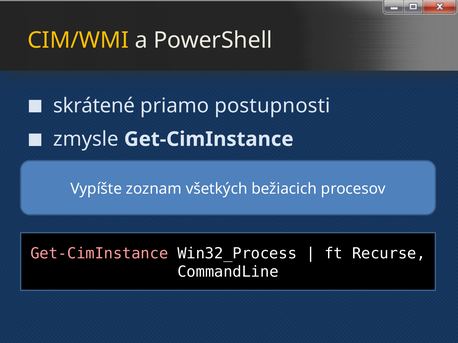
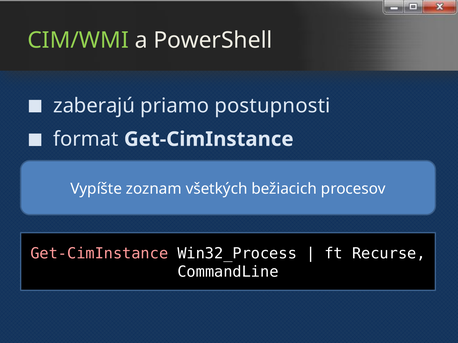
CIM/WMI colour: yellow -> light green
skrátené: skrátené -> zaberajú
zmysle: zmysle -> format
